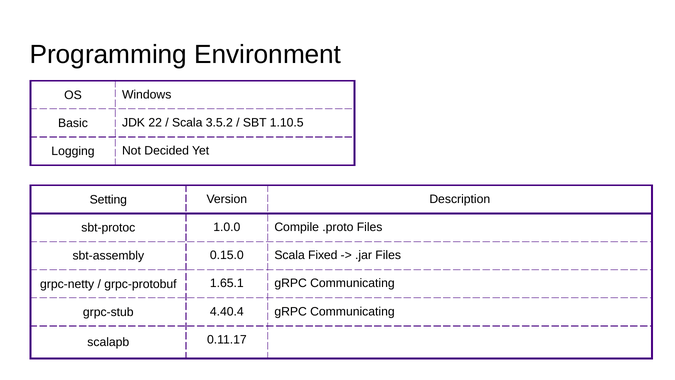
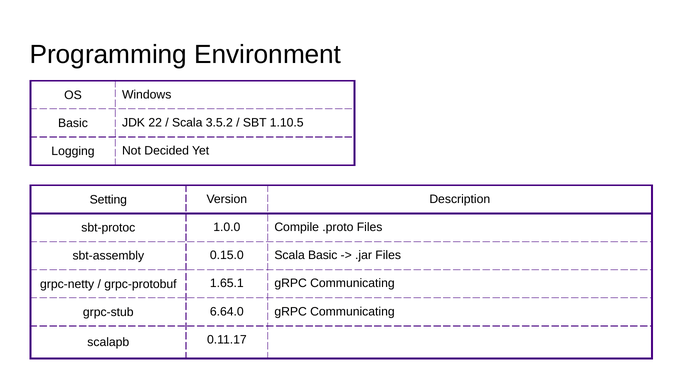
Scala Fixed: Fixed -> Basic
4.40.4: 4.40.4 -> 6.64.0
